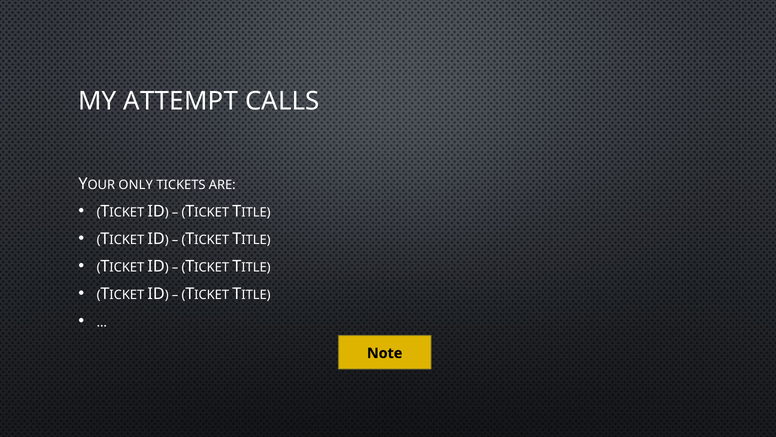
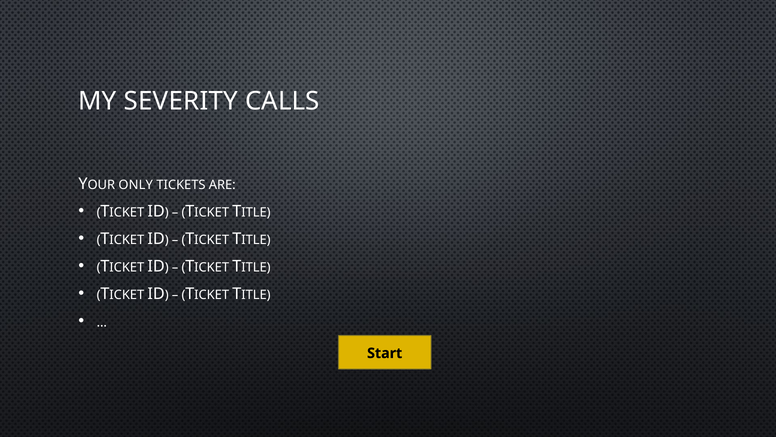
ATTEMPT: ATTEMPT -> SEVERITY
Note: Note -> Start
